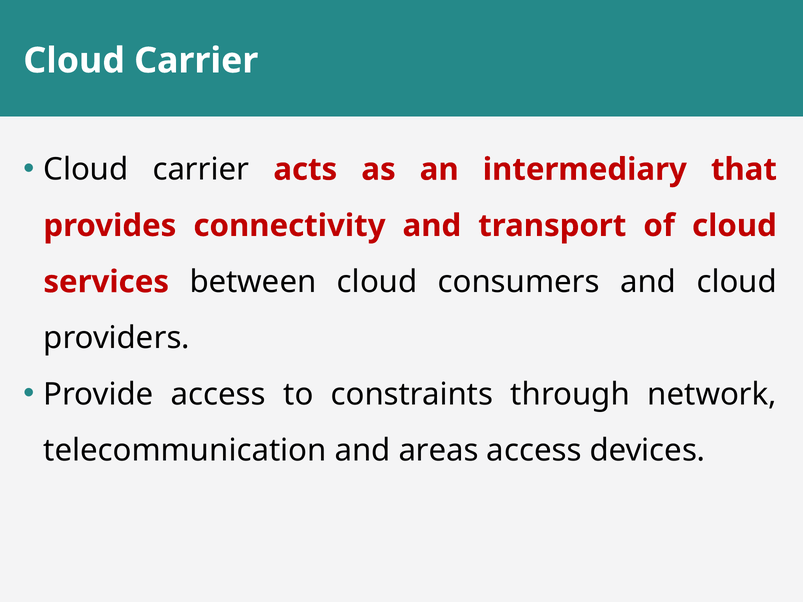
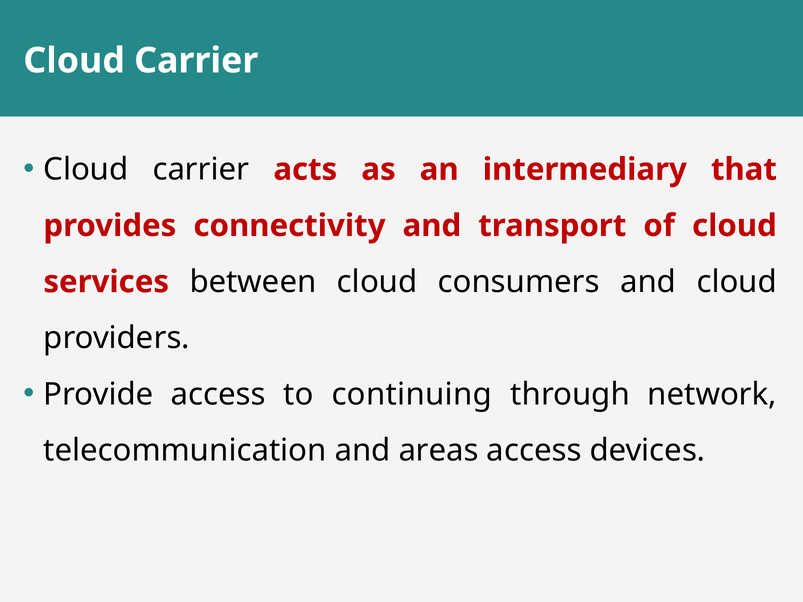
constraints: constraints -> continuing
